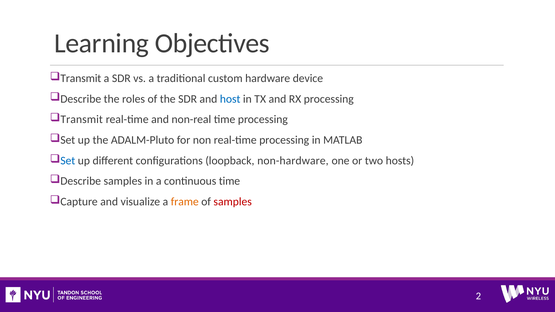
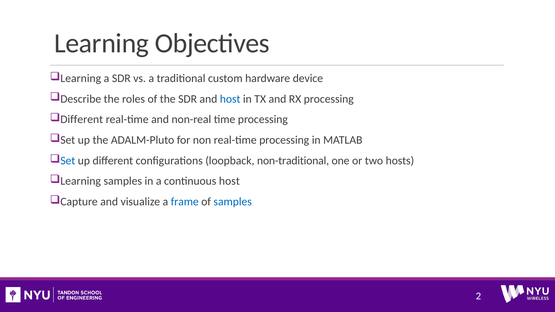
Transmit at (81, 78): Transmit -> Learning
Transmit at (82, 119): Transmit -> Different
non-hardware: non-hardware -> non-traditional
Describe at (81, 181): Describe -> Learning
continuous time: time -> host
frame colour: orange -> blue
samples at (233, 202) colour: red -> blue
